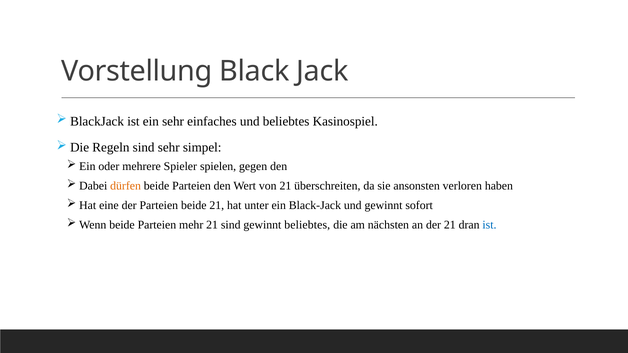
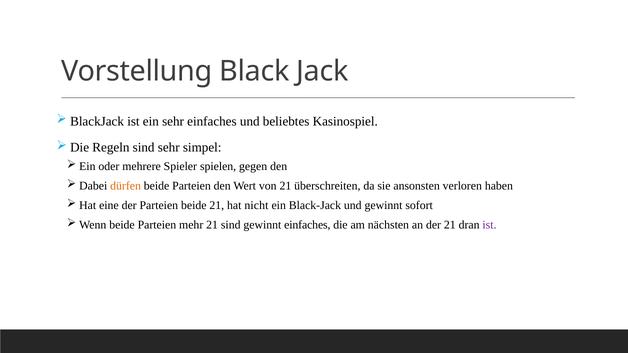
unter: unter -> nicht
gewinnt beliebtes: beliebtes -> einfaches
ist at (489, 225) colour: blue -> purple
